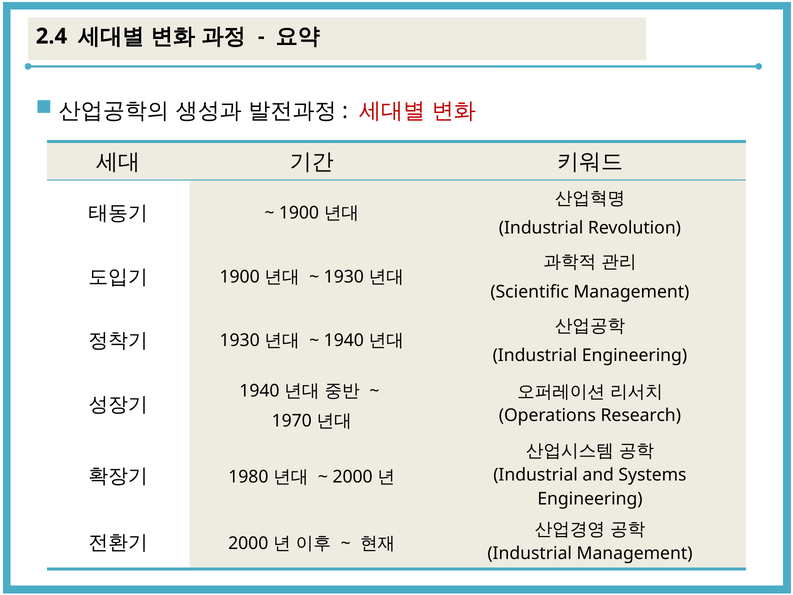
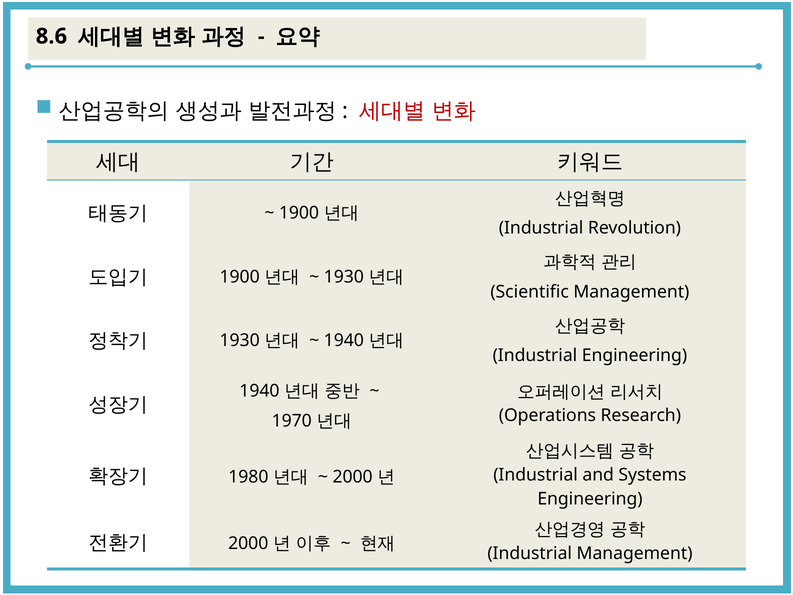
2.4: 2.4 -> 8.6
